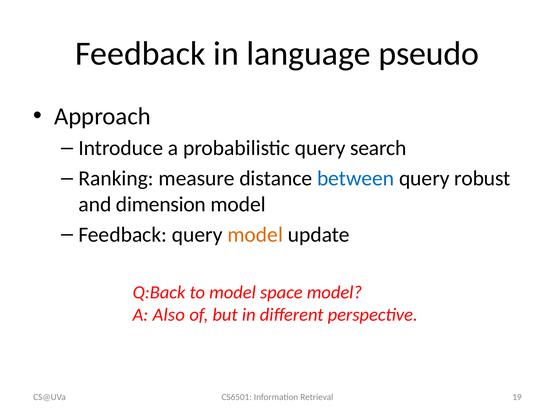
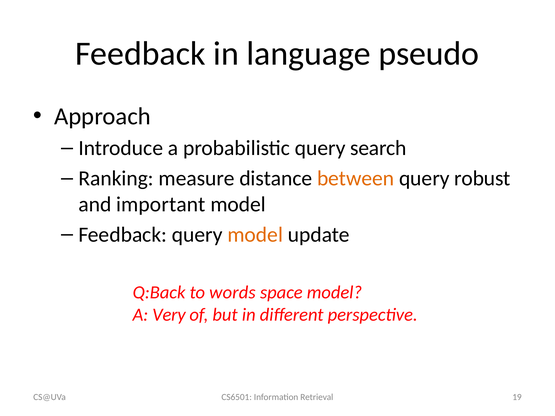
between colour: blue -> orange
dimension: dimension -> important
to model: model -> words
Also: Also -> Very
